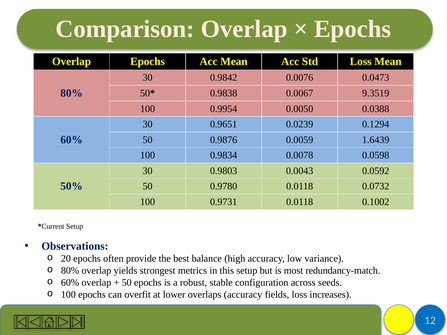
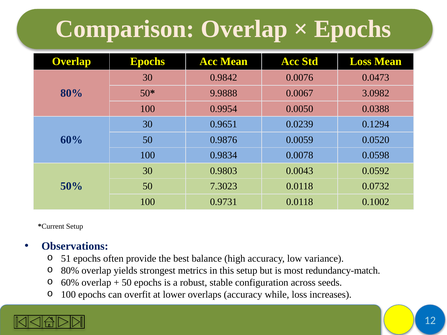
0.9838: 0.9838 -> 9.9888
9.3519: 9.3519 -> 3.0982
1.6439: 1.6439 -> 0.0520
0.9780: 0.9780 -> 7.3023
20: 20 -> 51
fields: fields -> while
